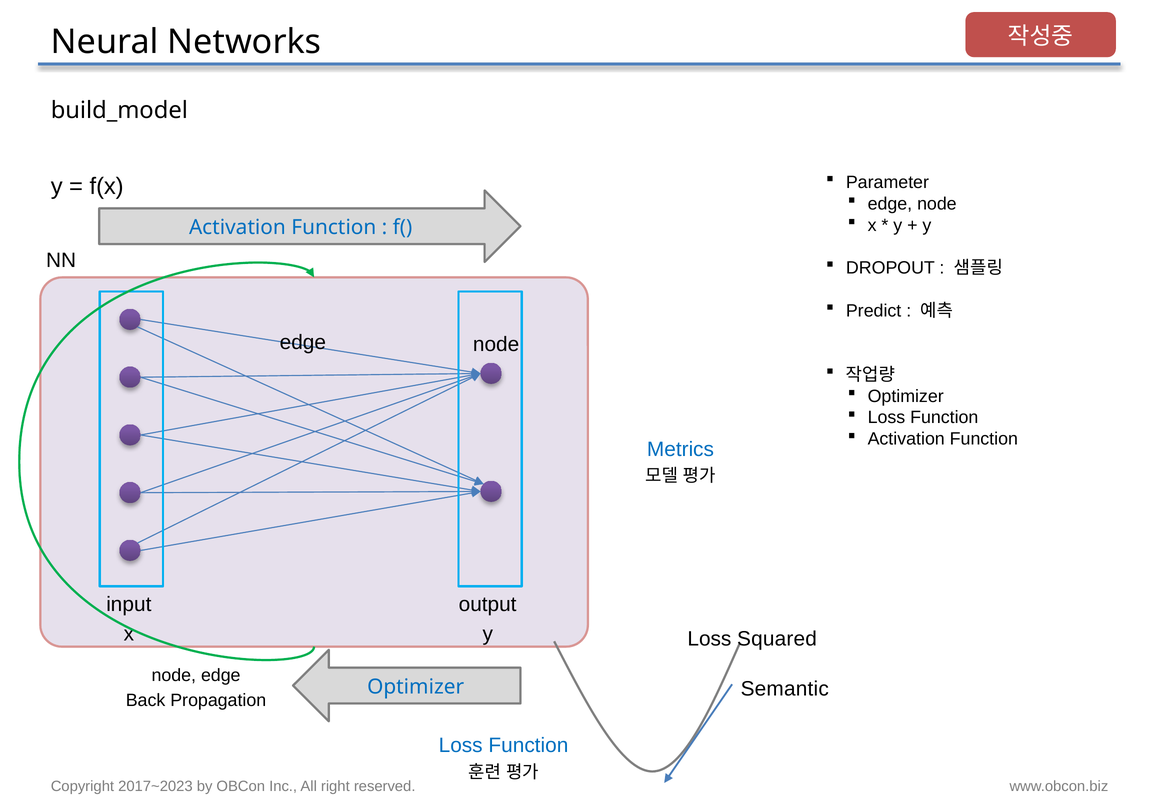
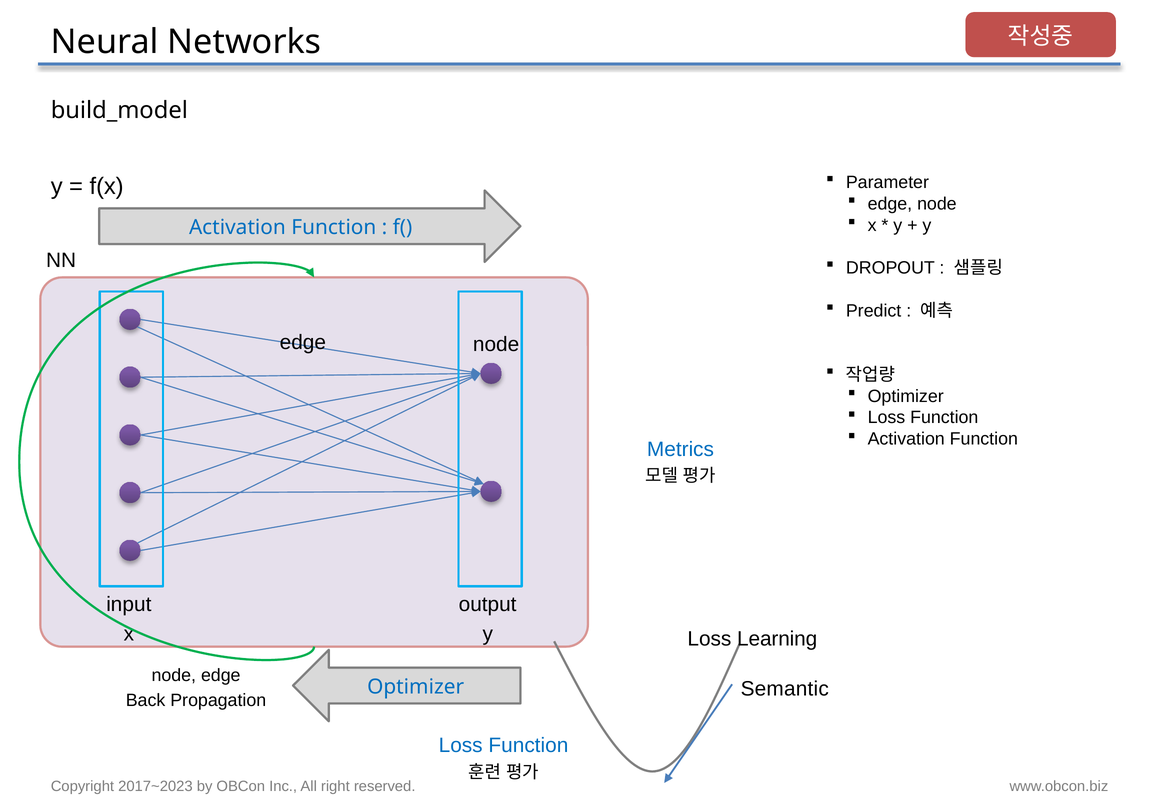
Squared: Squared -> Learning
